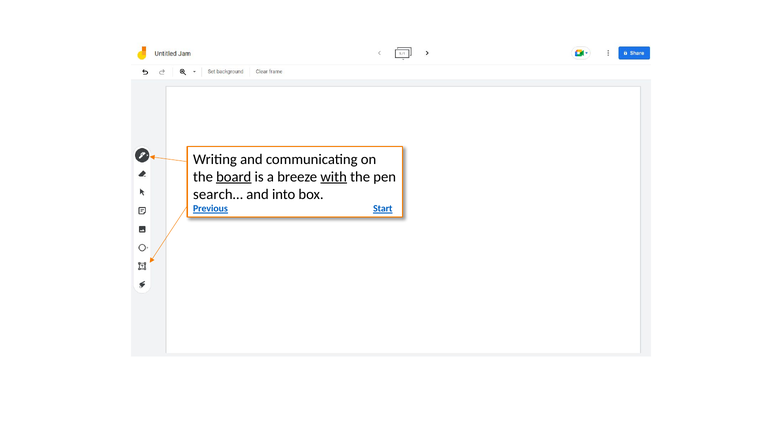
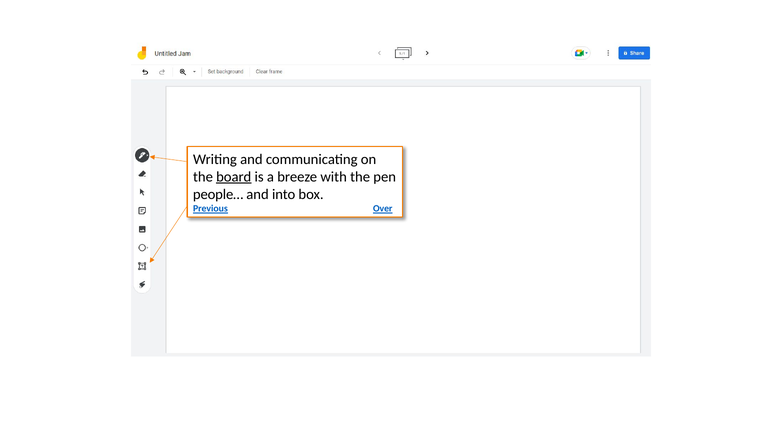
with underline: present -> none
search…: search… -> people…
Start: Start -> Over
